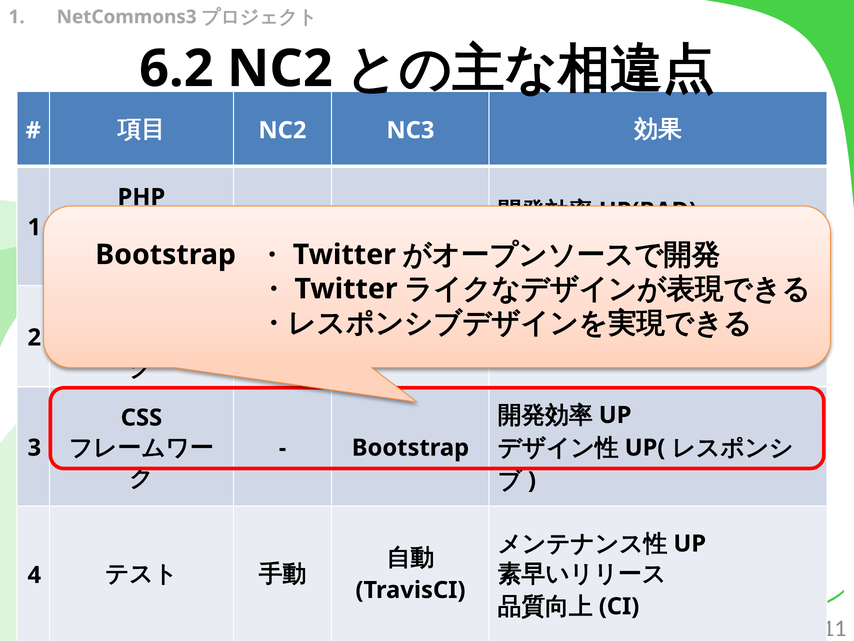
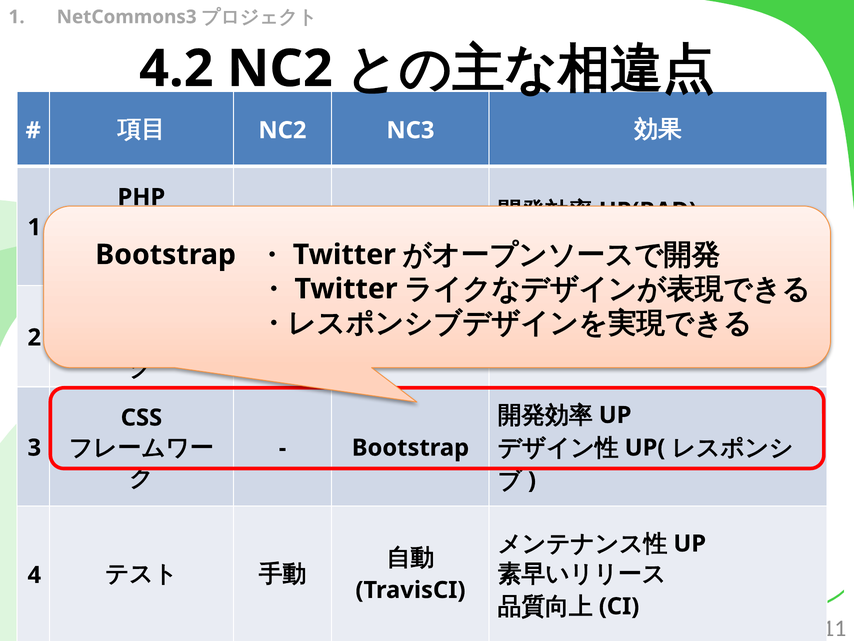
6.2: 6.2 -> 4.2
